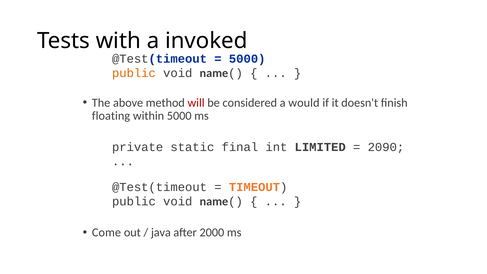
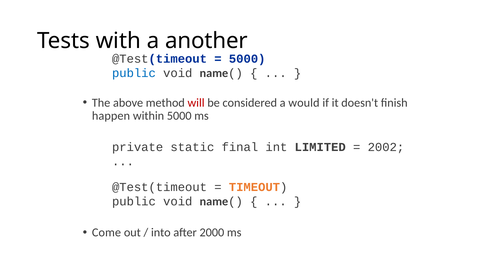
invoked: invoked -> another
public at (134, 73) colour: orange -> blue
floating: floating -> happen
2090: 2090 -> 2002
java: java -> into
